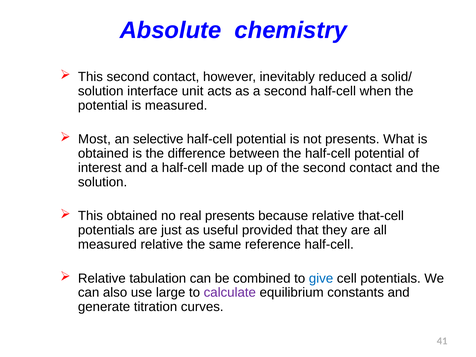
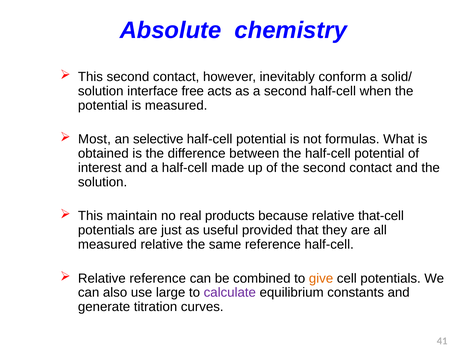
reduced: reduced -> conform
unit: unit -> free
not presents: presents -> formulas
This obtained: obtained -> maintain
real presents: presents -> products
Relative tabulation: tabulation -> reference
give colour: blue -> orange
